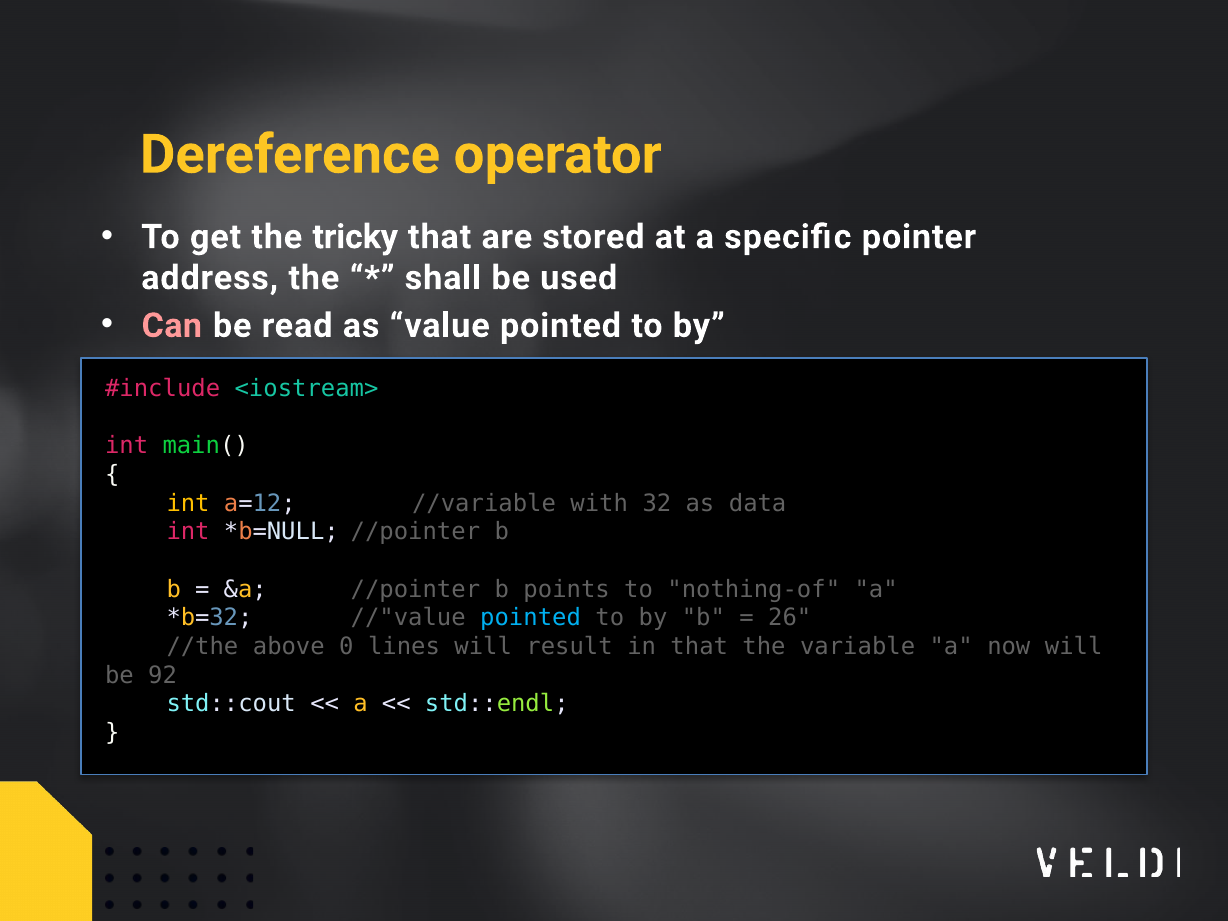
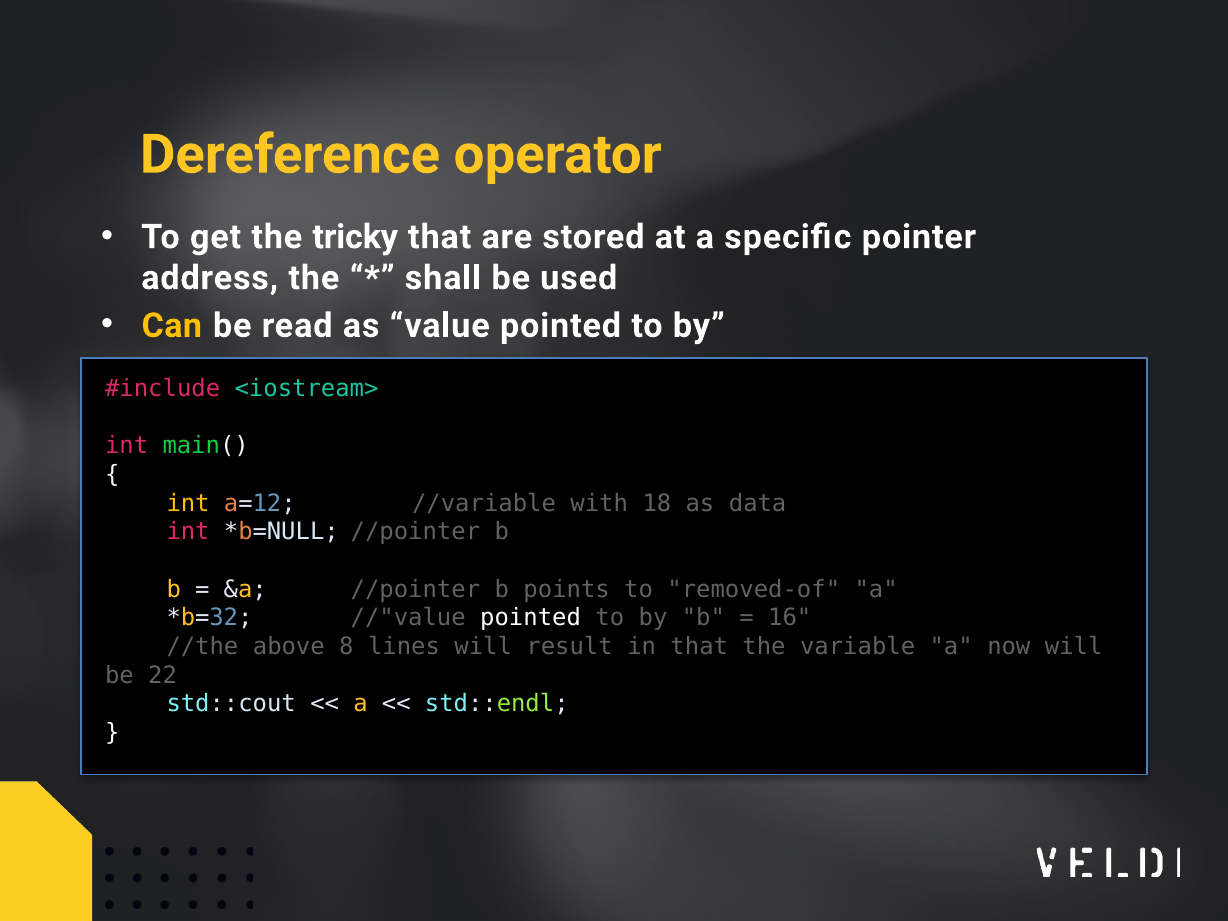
Can colour: pink -> yellow
32: 32 -> 18
nothing-of: nothing-of -> removed-of
pointed at (531, 618) colour: light blue -> white
26: 26 -> 16
0: 0 -> 8
92: 92 -> 22
